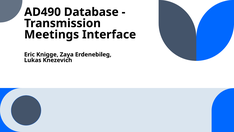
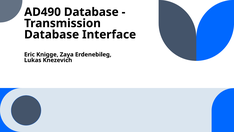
Meetings at (52, 34): Meetings -> Database
